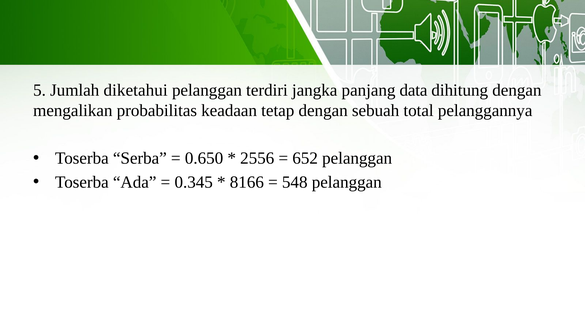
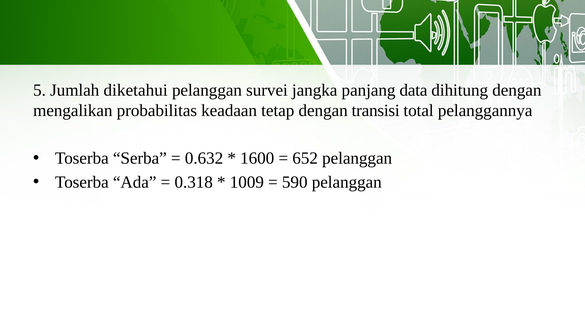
terdiri: terdiri -> survei
sebuah: sebuah -> transisi
0.650: 0.650 -> 0.632
2556: 2556 -> 1600
0.345: 0.345 -> 0.318
8166: 8166 -> 1009
548: 548 -> 590
